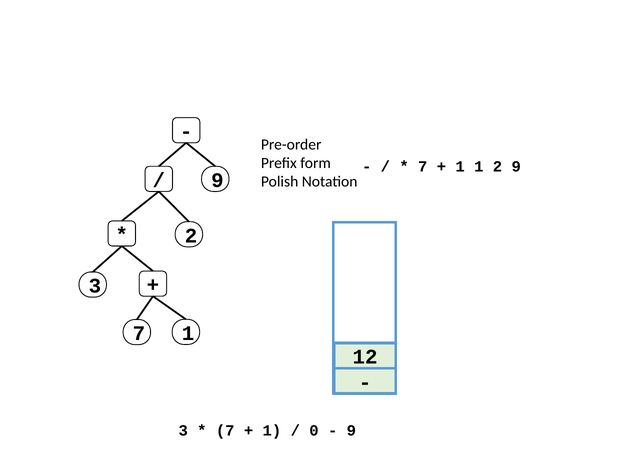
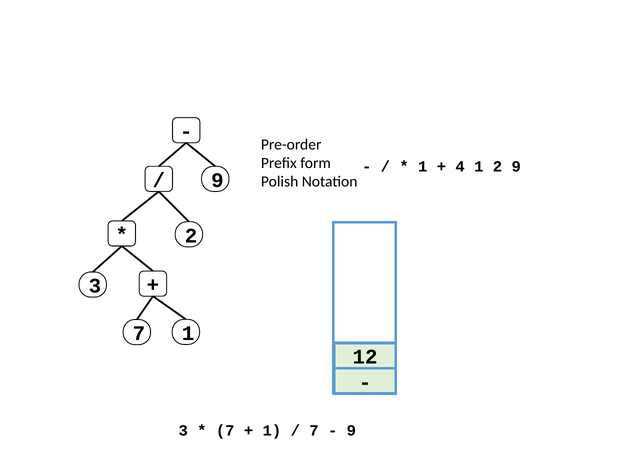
7 at (423, 166): 7 -> 1
1 at (460, 166): 1 -> 4
0 at (314, 431): 0 -> 7
